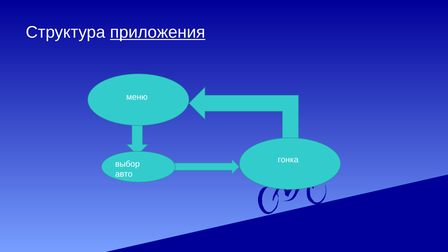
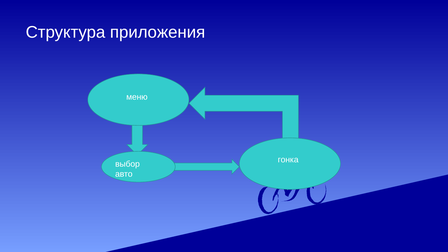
приложения underline: present -> none
